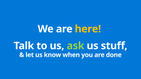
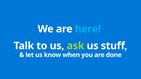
here colour: yellow -> light blue
